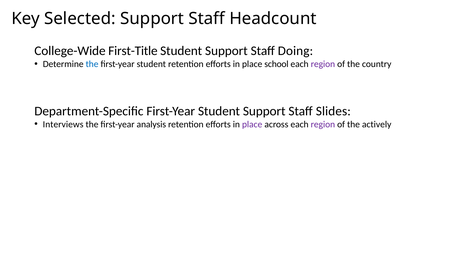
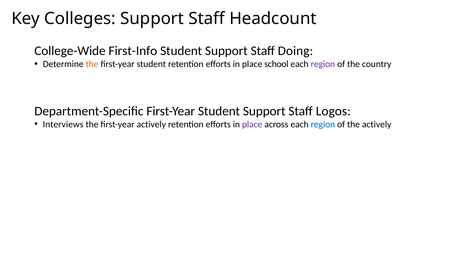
Selected: Selected -> Colleges
First-Title: First-Title -> First-Info
the at (92, 64) colour: blue -> orange
Slides: Slides -> Logos
first-year analysis: analysis -> actively
region at (323, 125) colour: purple -> blue
